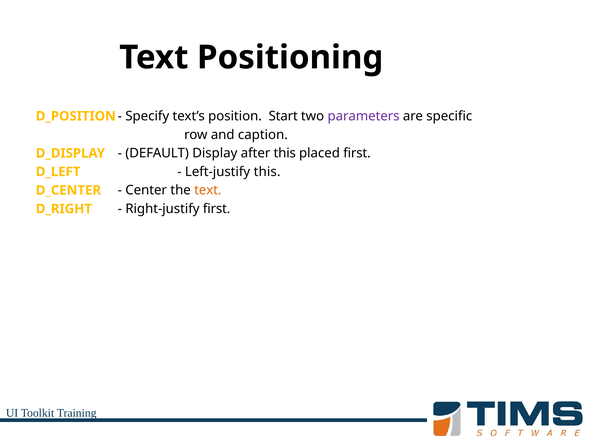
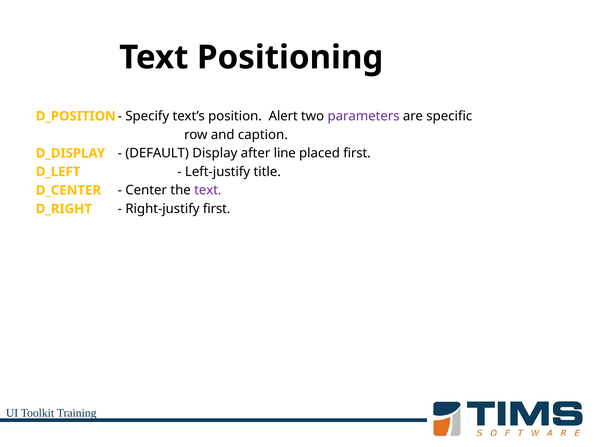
Start: Start -> Alert
after this: this -> line
Left-justify this: this -> title
text at (208, 190) colour: orange -> purple
